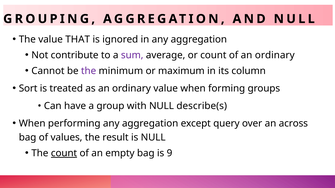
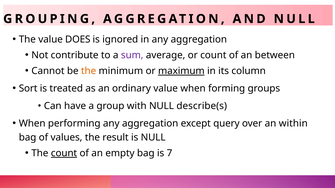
THAT: THAT -> DOES
of an ordinary: ordinary -> between
the at (89, 71) colour: purple -> orange
maximum underline: none -> present
across: across -> within
9: 9 -> 7
